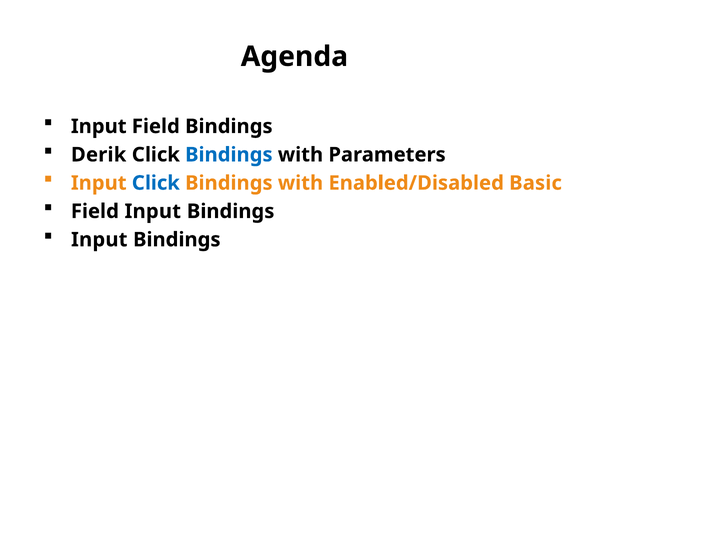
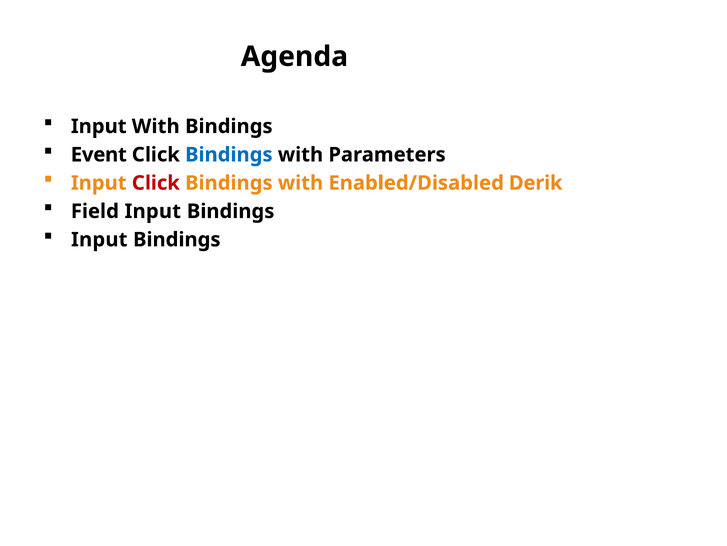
Input Field: Field -> With
Derik: Derik -> Event
Click at (156, 183) colour: blue -> red
Basic: Basic -> Derik
